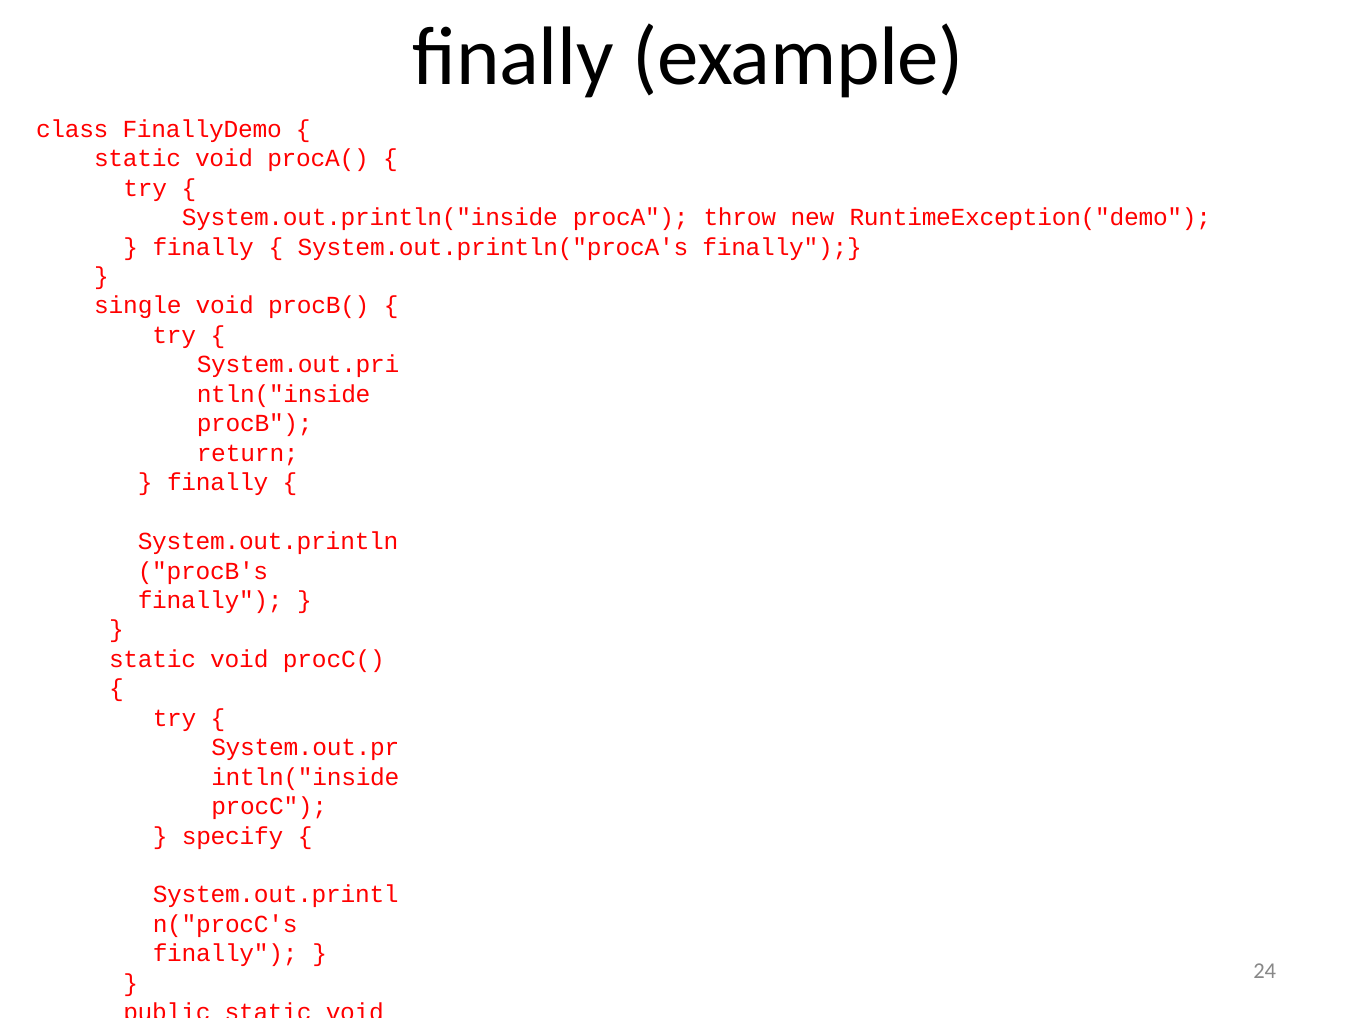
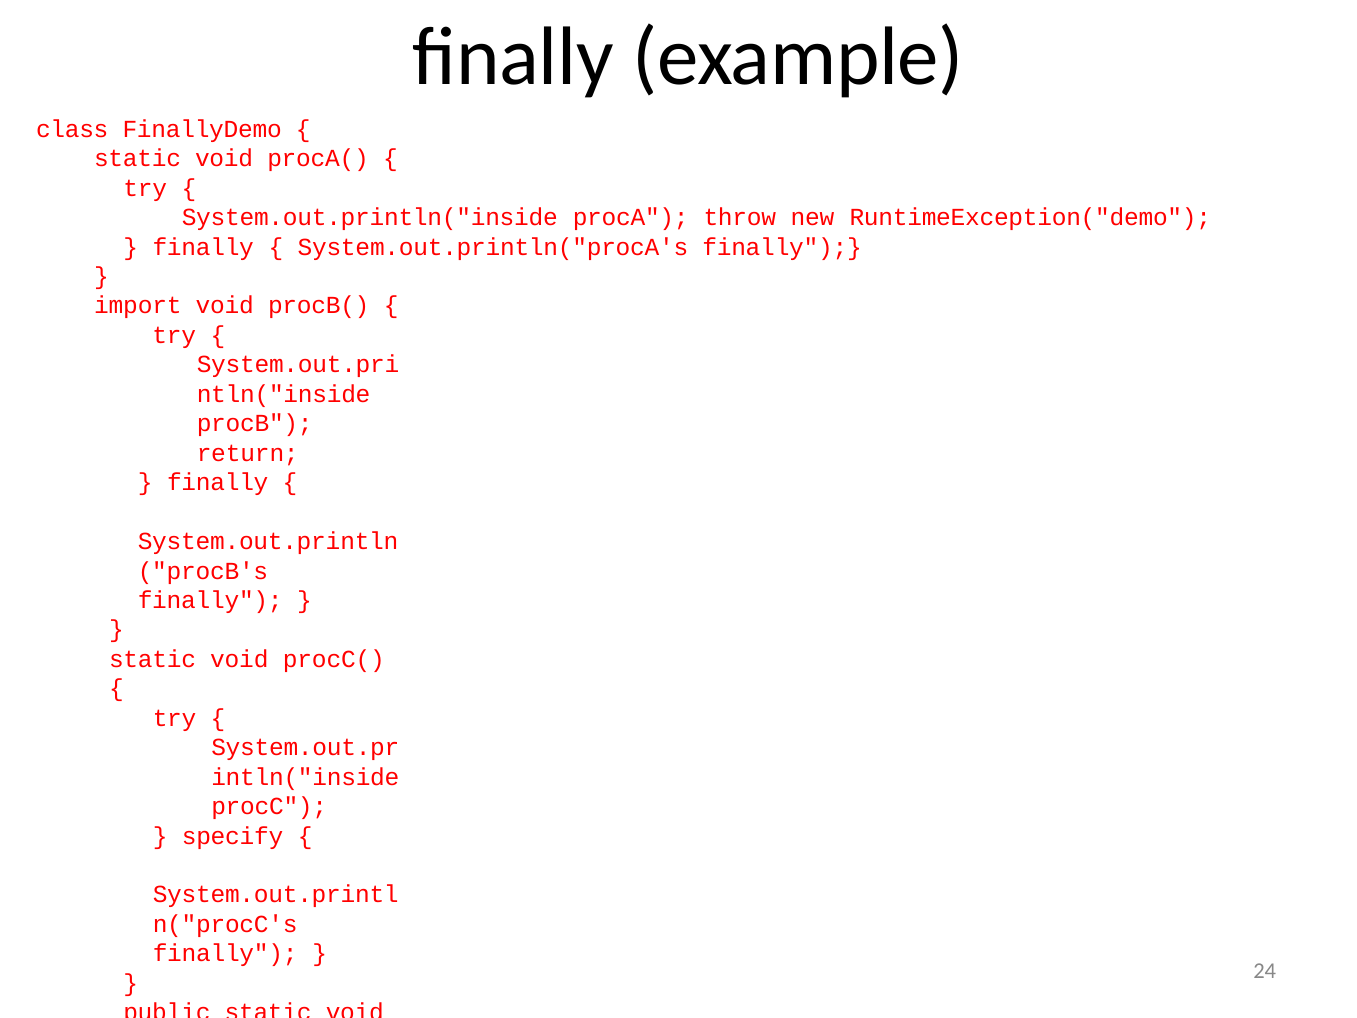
single: single -> import
